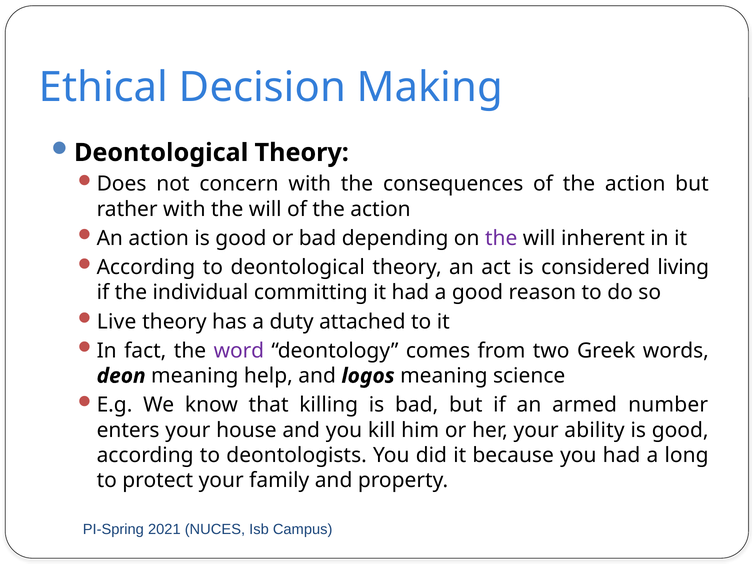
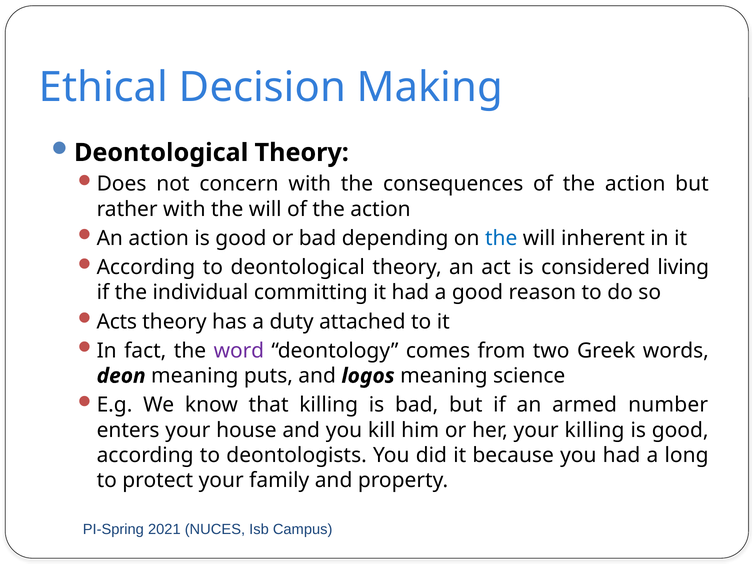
the at (501, 238) colour: purple -> blue
Live: Live -> Acts
help: help -> puts
your ability: ability -> killing
